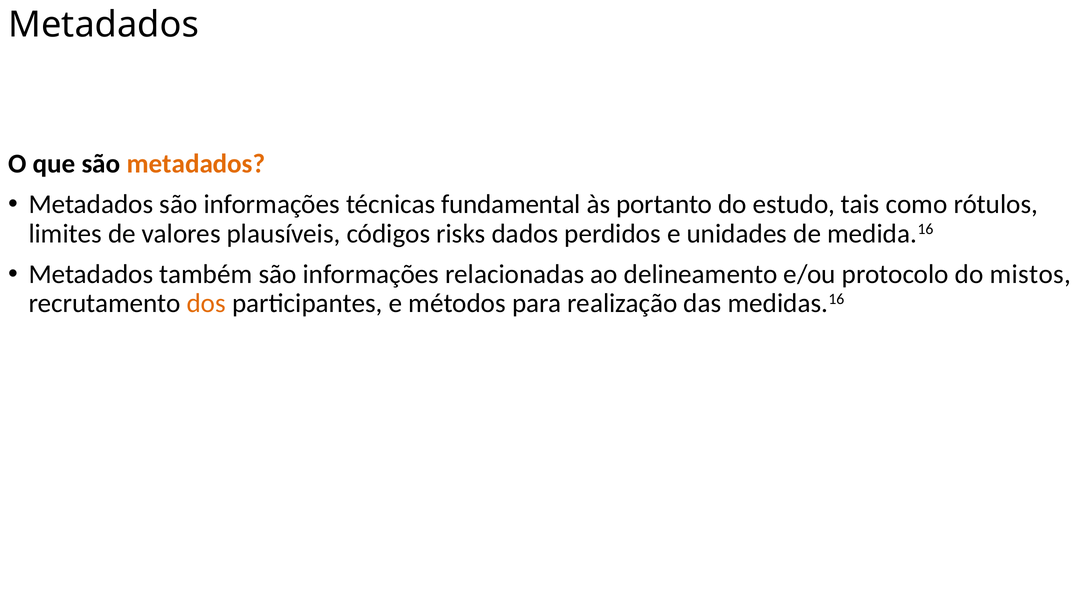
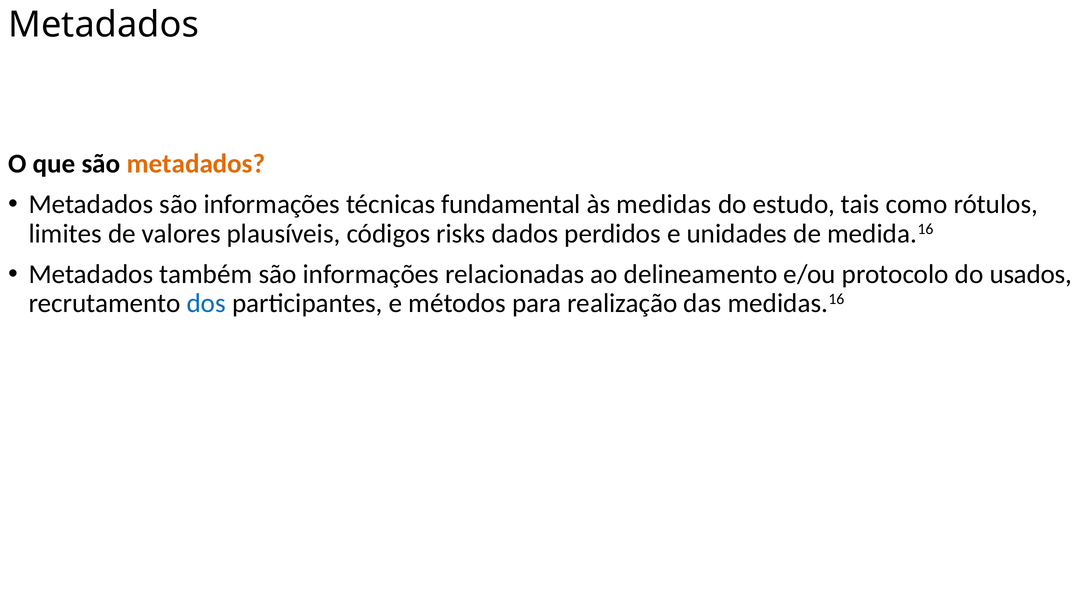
portanto: portanto -> medidas
mistos: mistos -> usados
dos colour: orange -> blue
